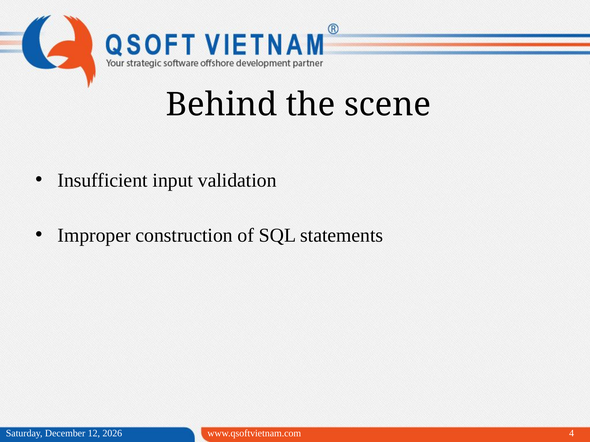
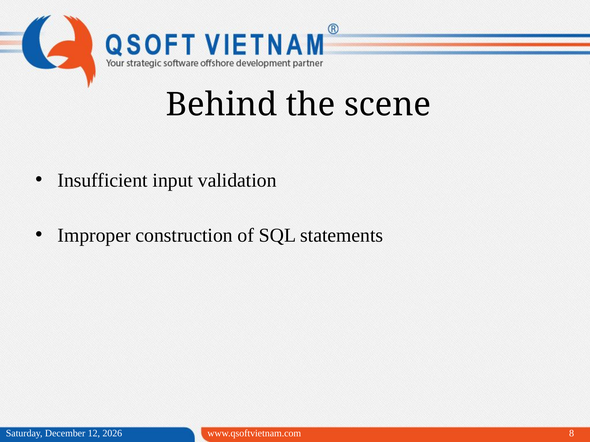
4: 4 -> 8
